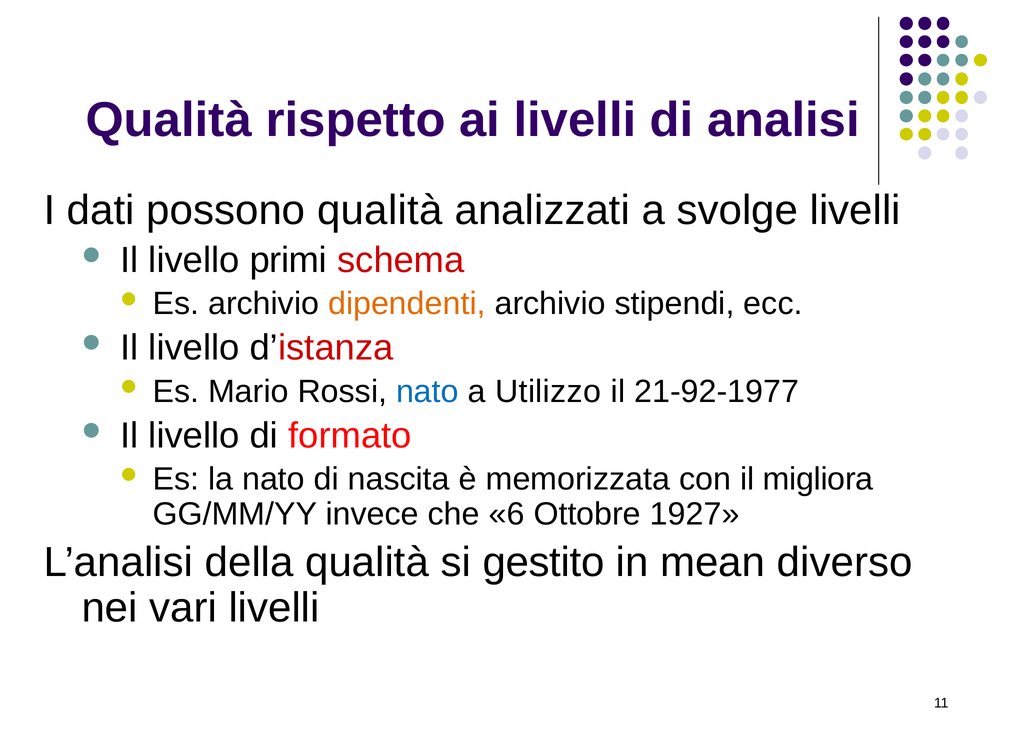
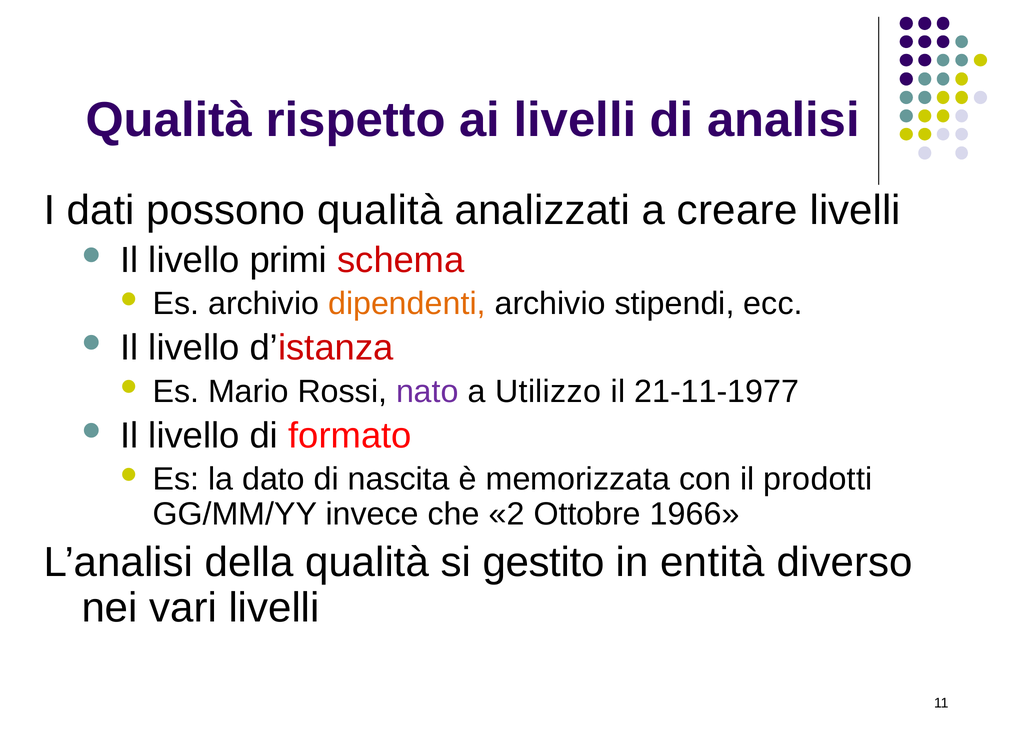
svolge: svolge -> creare
nato at (427, 392) colour: blue -> purple
21-92-1977: 21-92-1977 -> 21-11-1977
la nato: nato -> dato
migliora: migliora -> prodotti
6: 6 -> 2
1927: 1927 -> 1966
mean: mean -> entità
